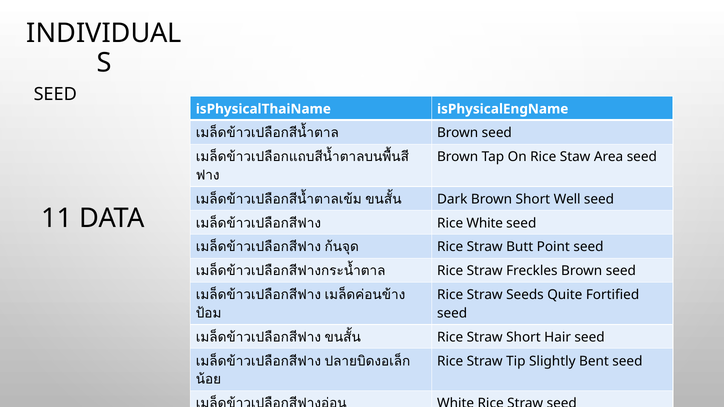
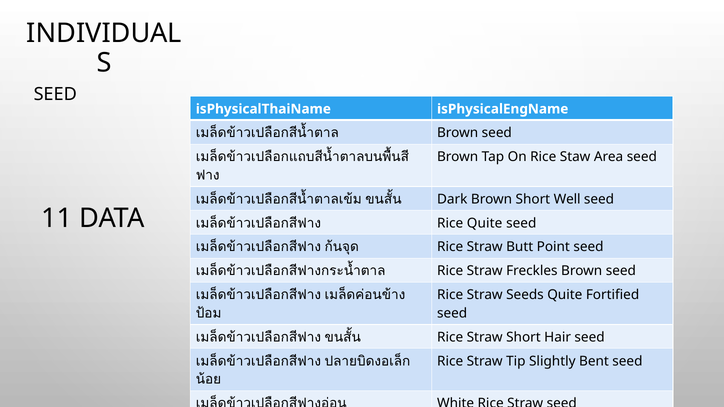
Rice White: White -> Quite
